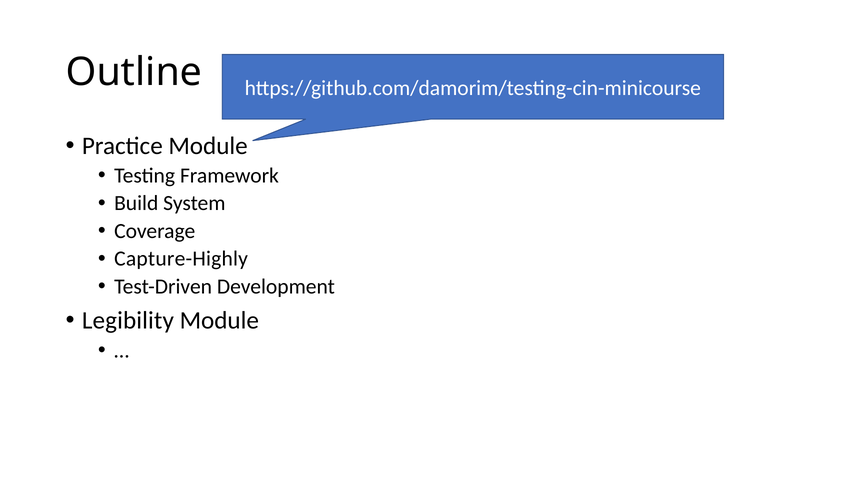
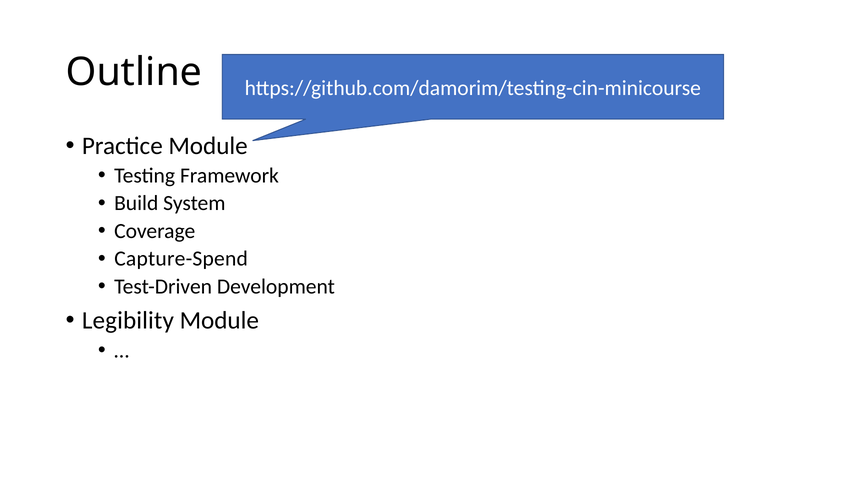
Capture-Highly: Capture-Highly -> Capture-Spend
